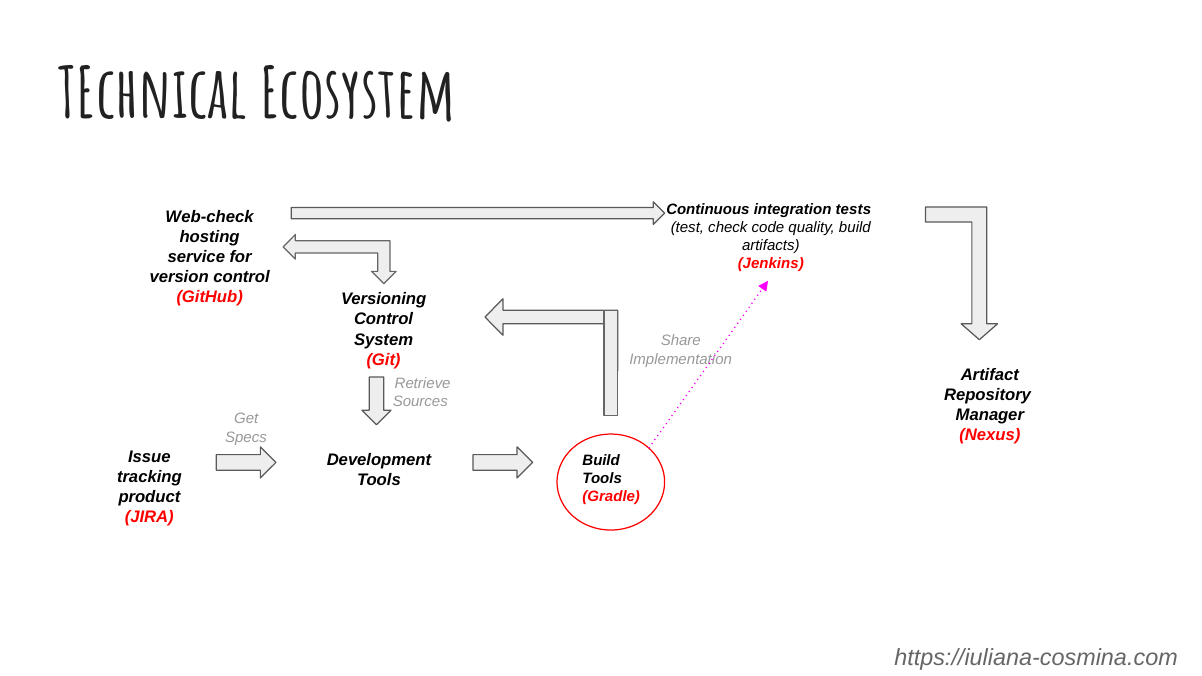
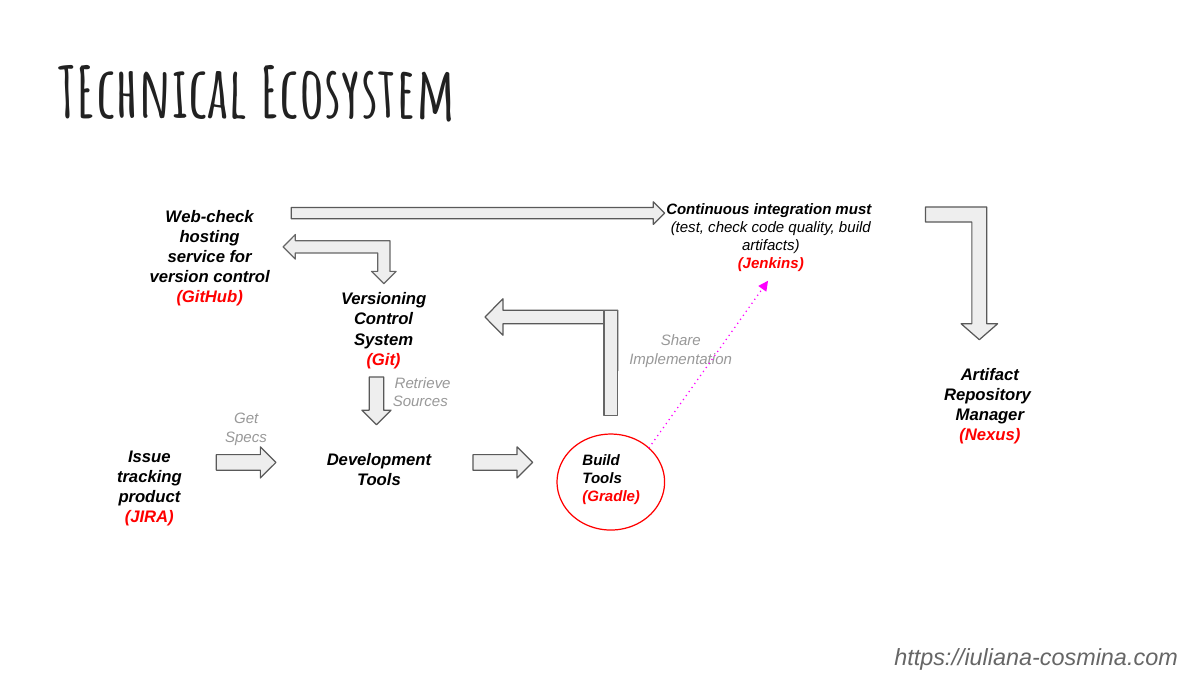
tests: tests -> must
